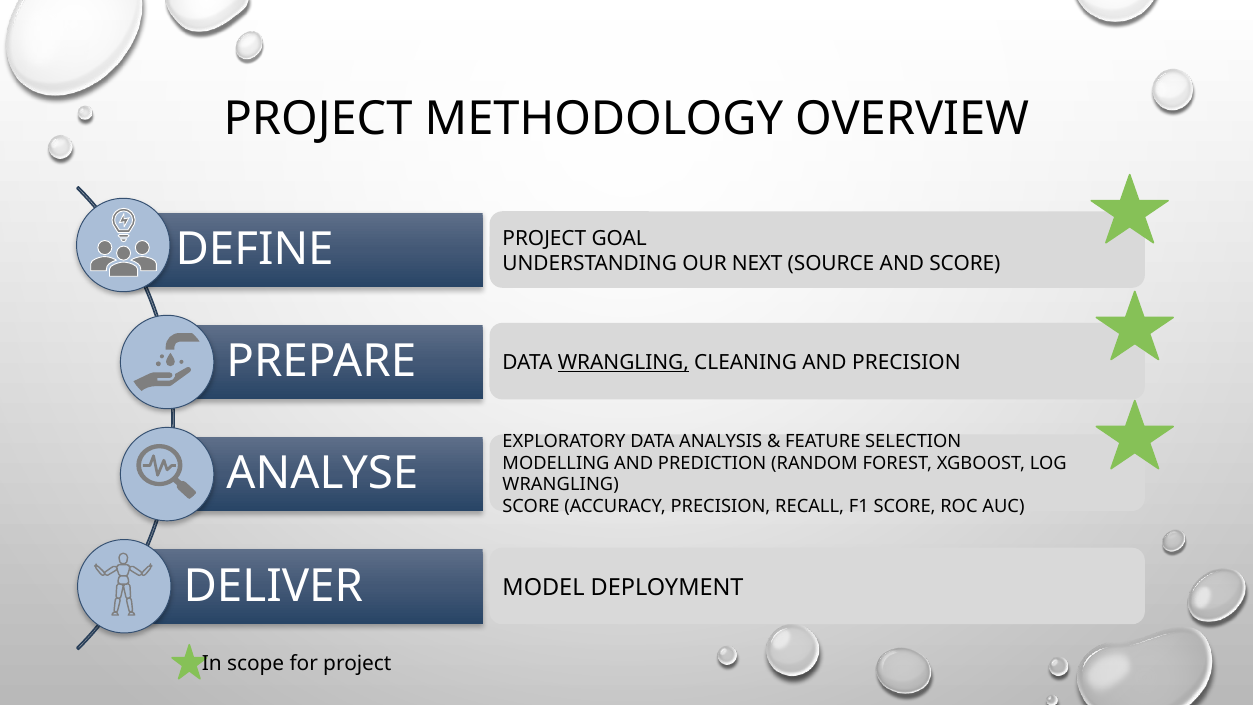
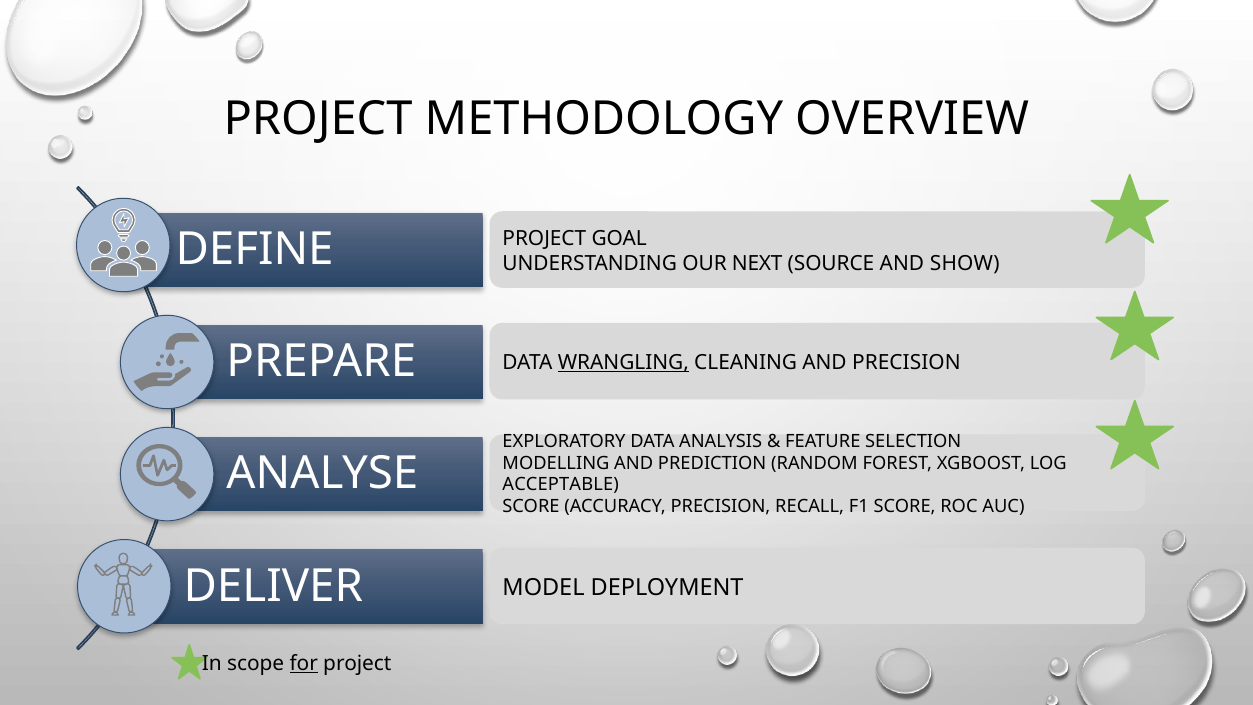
AND SCORE: SCORE -> SHOW
WRANGLING at (561, 485): WRANGLING -> ACCEPTABLE
for underline: none -> present
